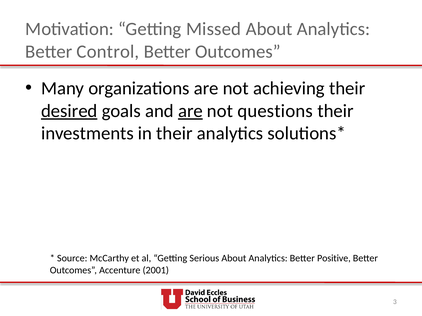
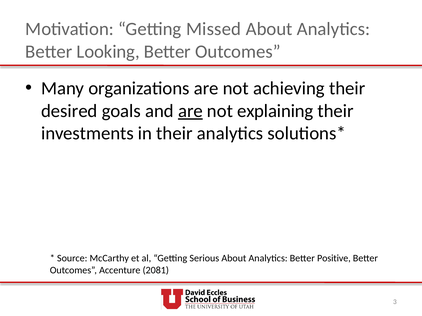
Control: Control -> Looking
desired underline: present -> none
questions: questions -> explaining
2001: 2001 -> 2081
